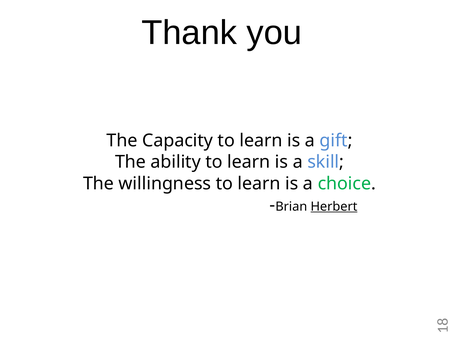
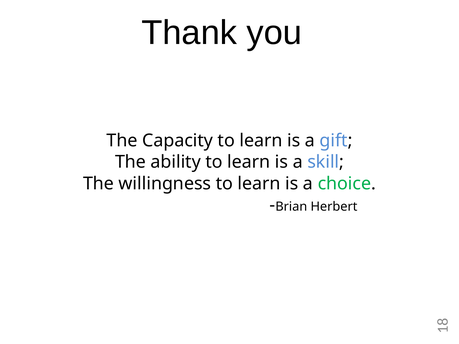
Herbert underline: present -> none
